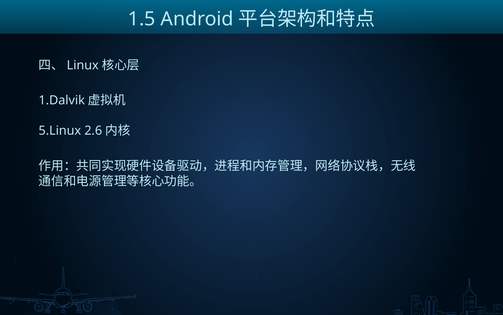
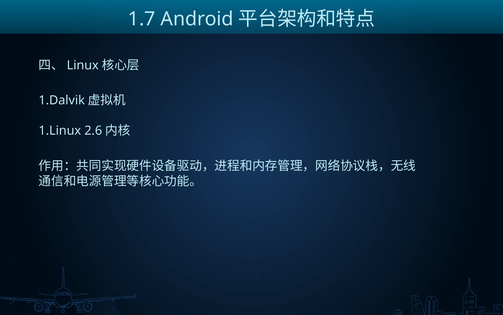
1.5: 1.5 -> 1.7
5.Linux: 5.Linux -> 1.Linux
